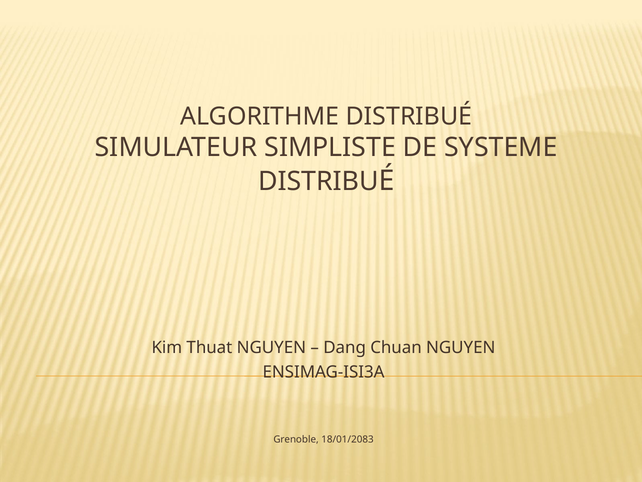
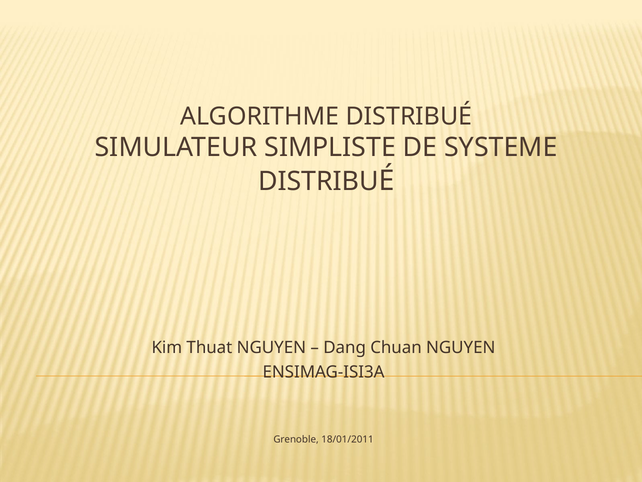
18/01/2083: 18/01/2083 -> 18/01/2011
